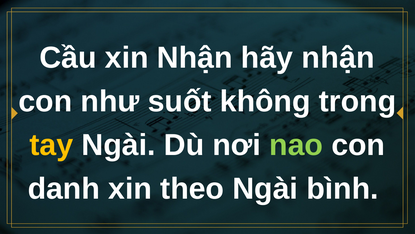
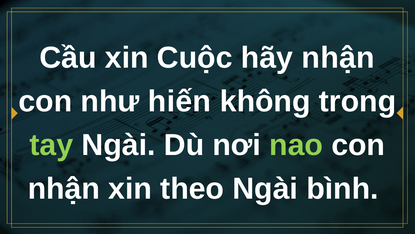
xin Nhận: Nhận -> Cuộc
suốt: suốt -> hiến
tay colour: yellow -> light green
danh at (64, 188): danh -> nhận
